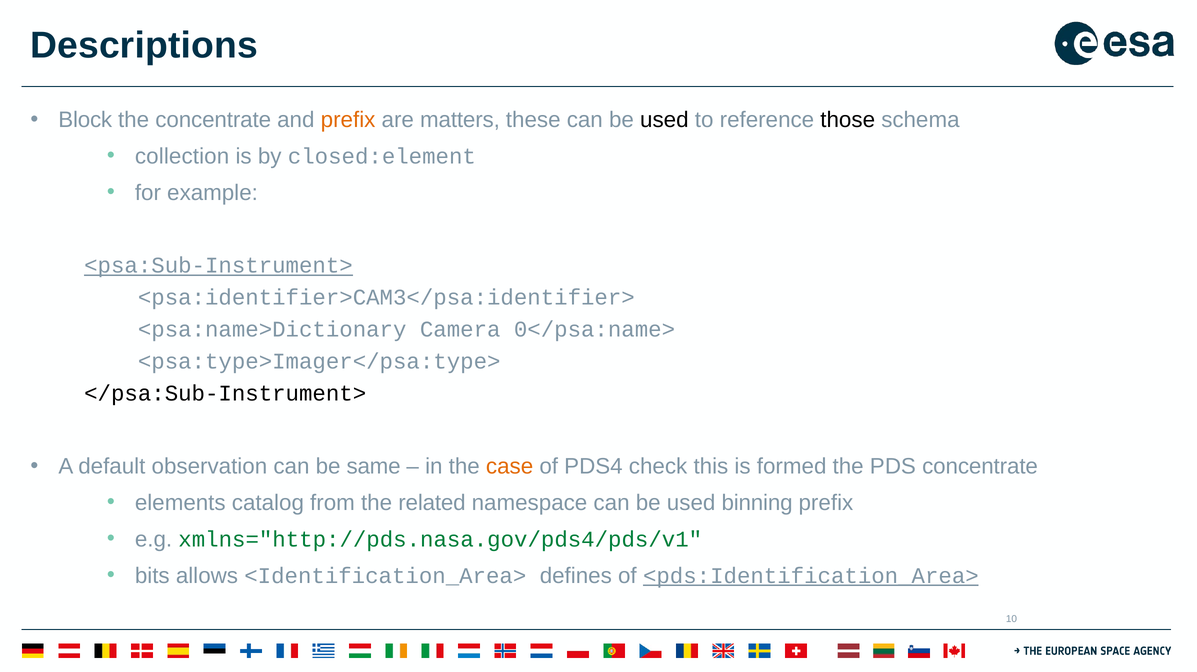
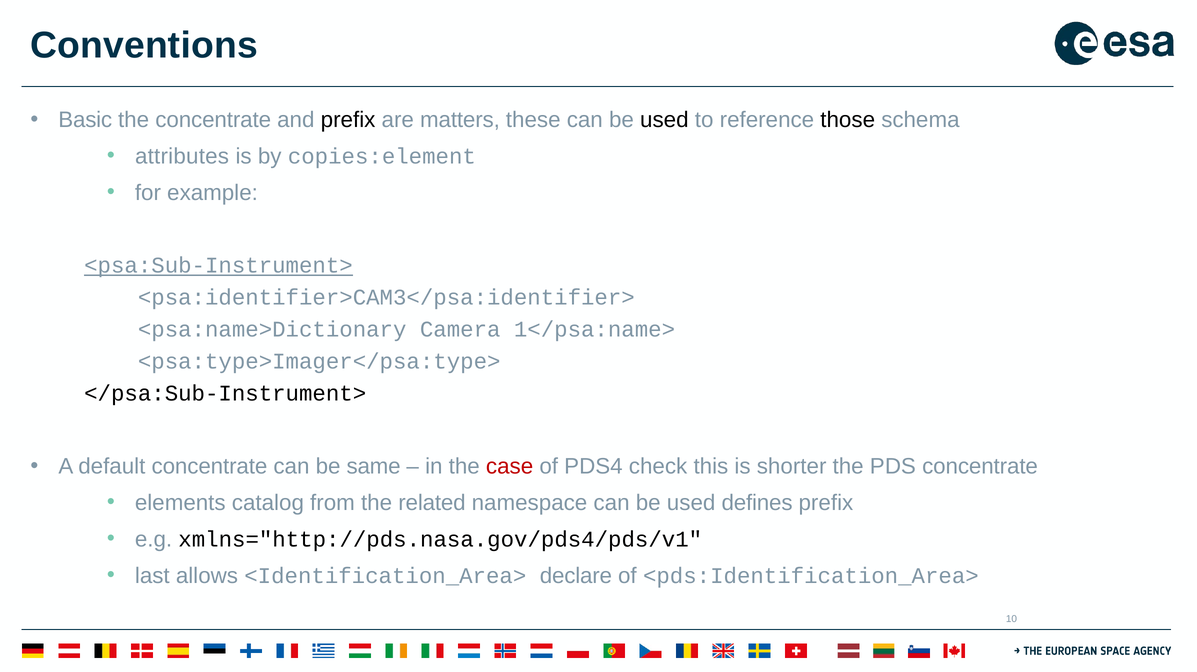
Descriptions: Descriptions -> Conventions
Block: Block -> Basic
prefix at (348, 120) colour: orange -> black
collection: collection -> attributes
closed:element: closed:element -> copies:element
0</psa:name>: 0</psa:name> -> 1</psa:name>
default observation: observation -> concentrate
case colour: orange -> red
formed: formed -> shorter
binning: binning -> defines
xmlns="http://pds.nasa.gov/pds4/pds/v1 colour: green -> black
bits: bits -> last
defines: defines -> declare
<pds:Identification_Area> underline: present -> none
